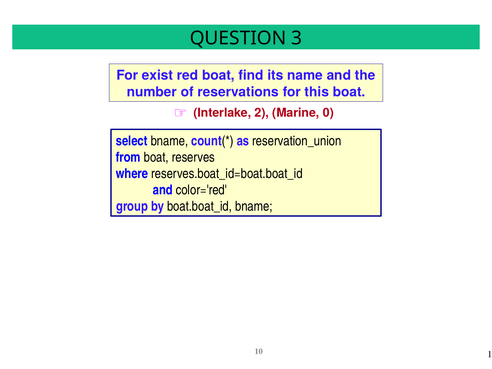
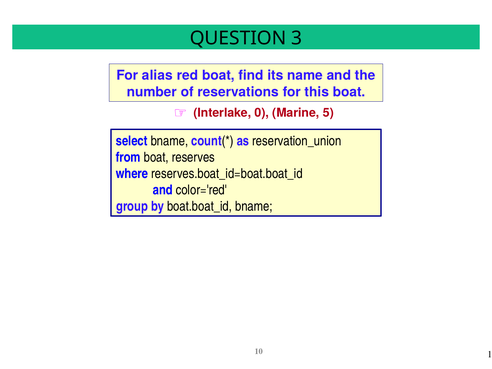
exist: exist -> alias
2: 2 -> 0
0: 0 -> 5
